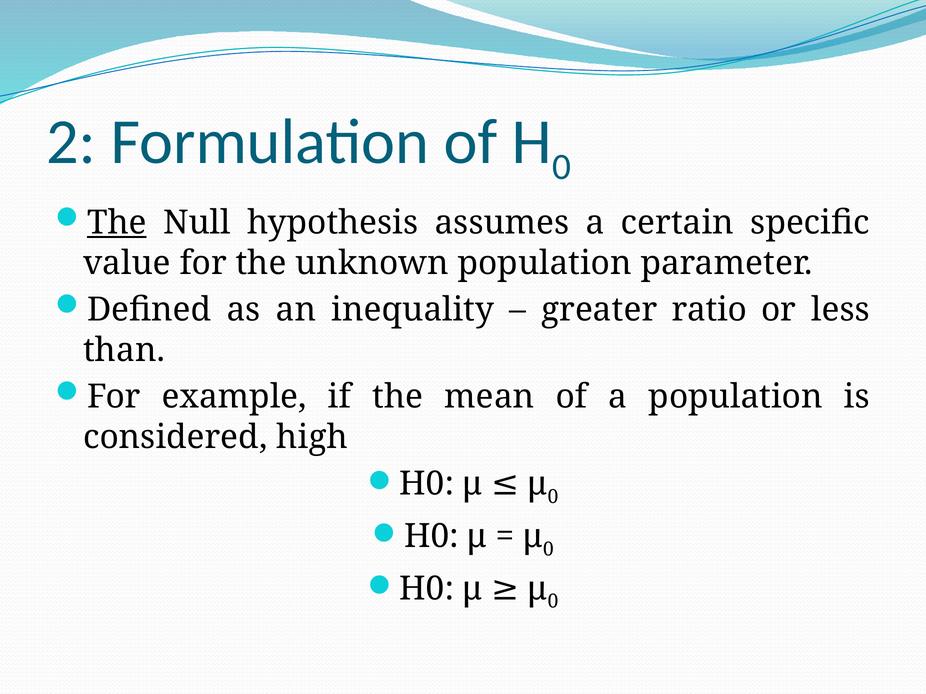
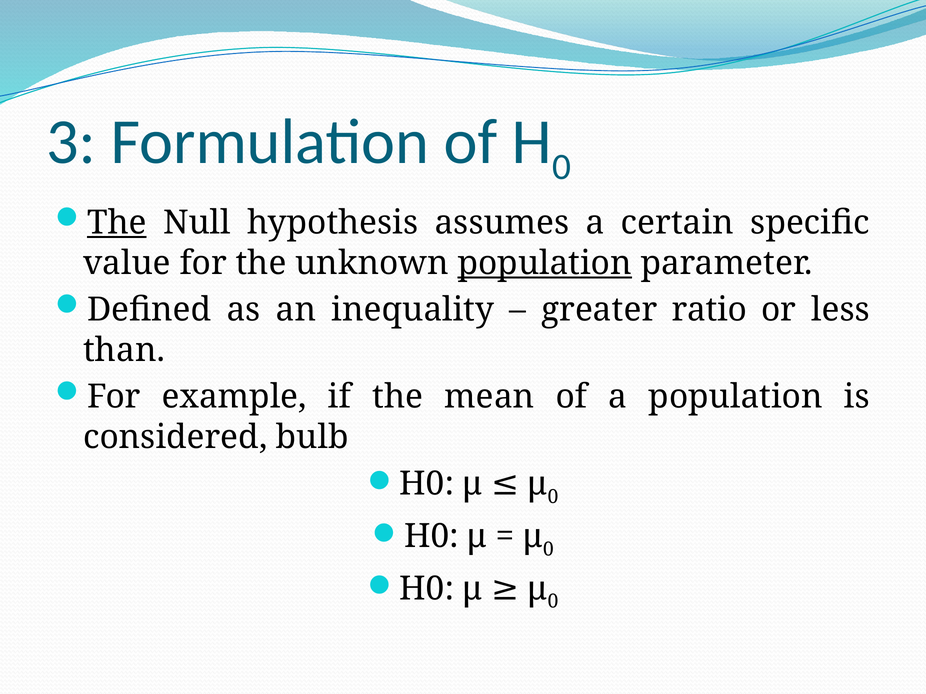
2: 2 -> 3
population at (545, 263) underline: none -> present
high: high -> bulb
